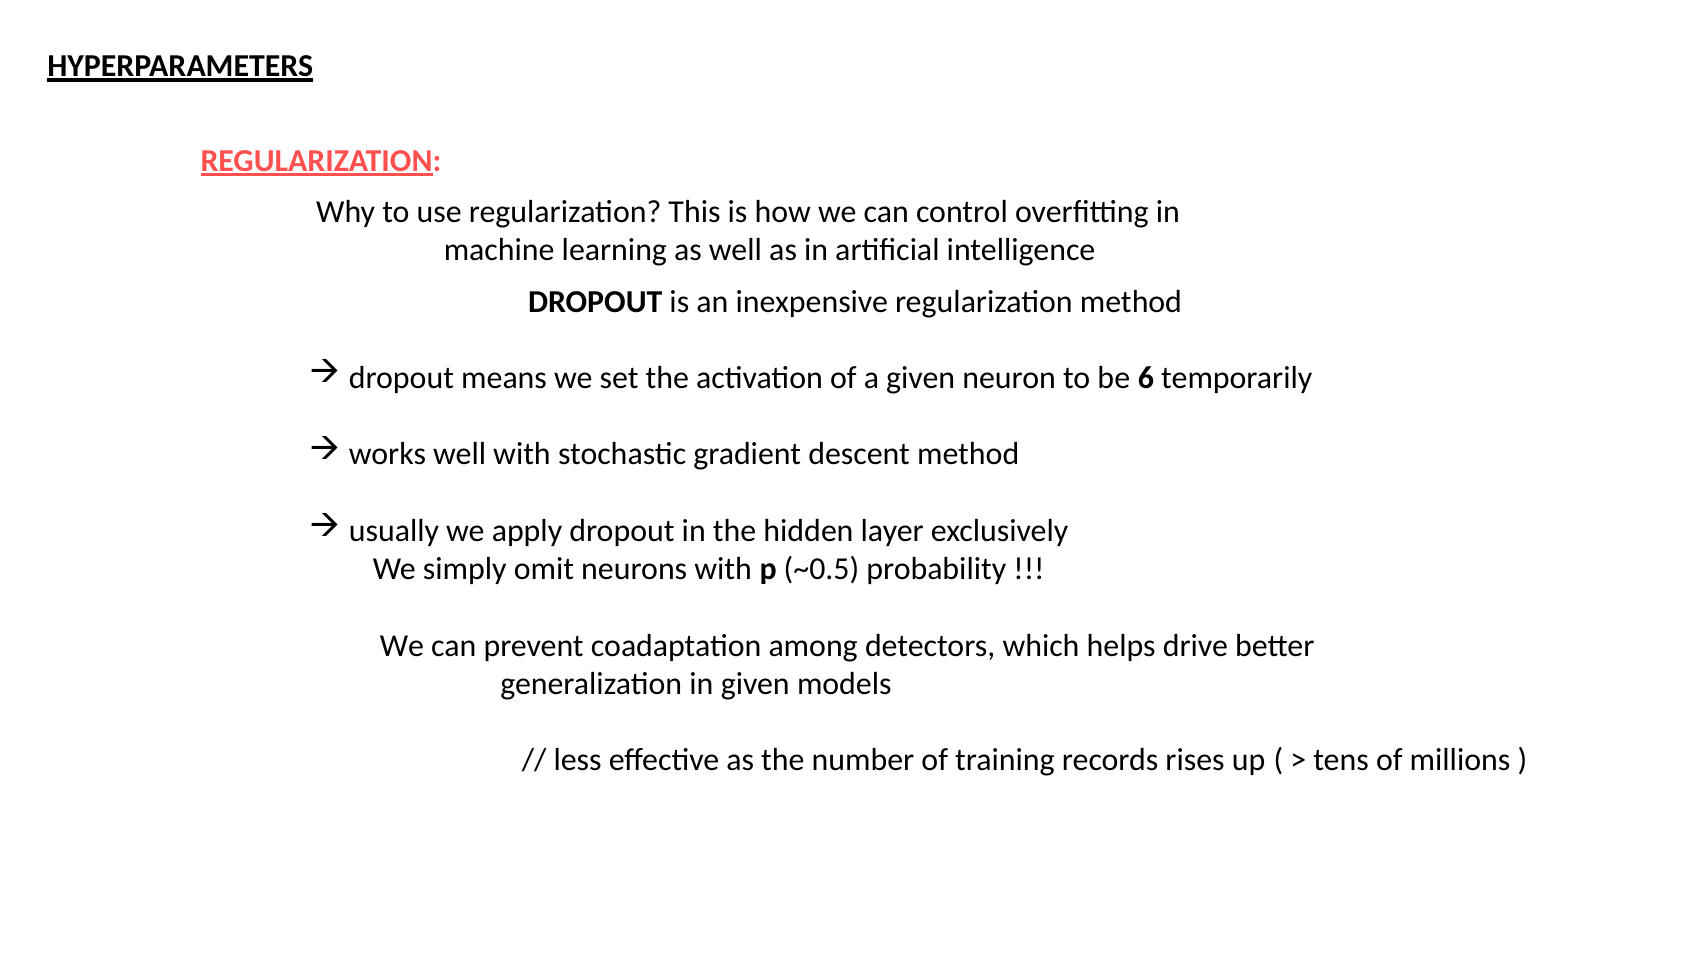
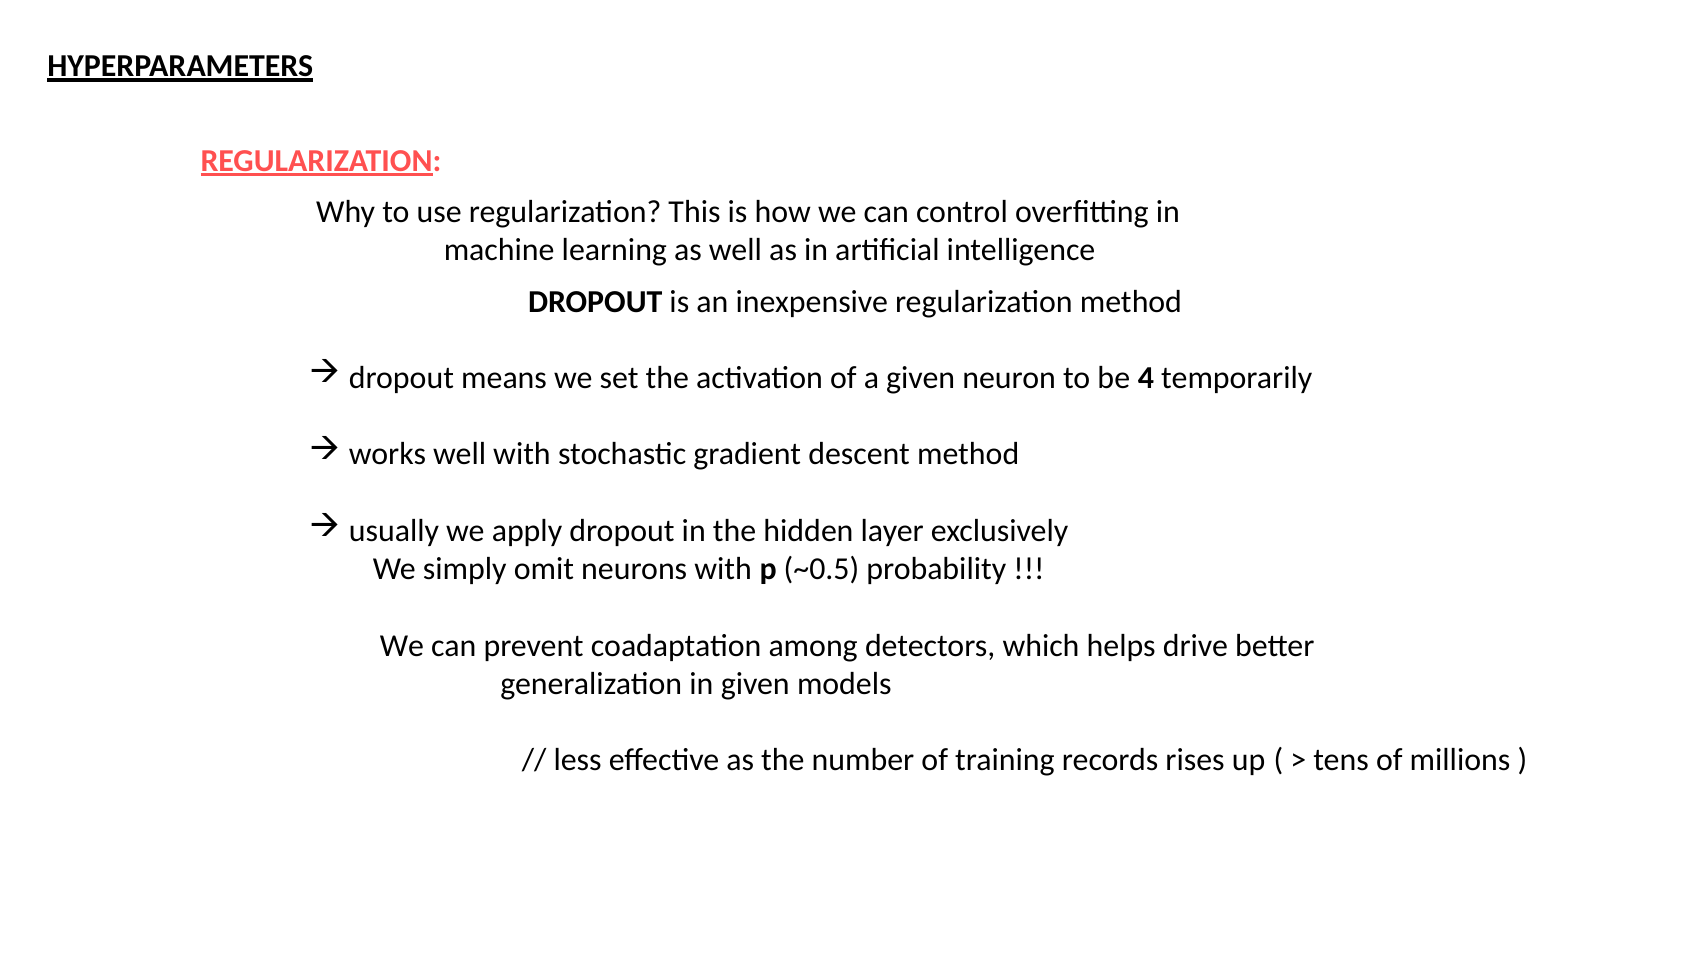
6: 6 -> 4
